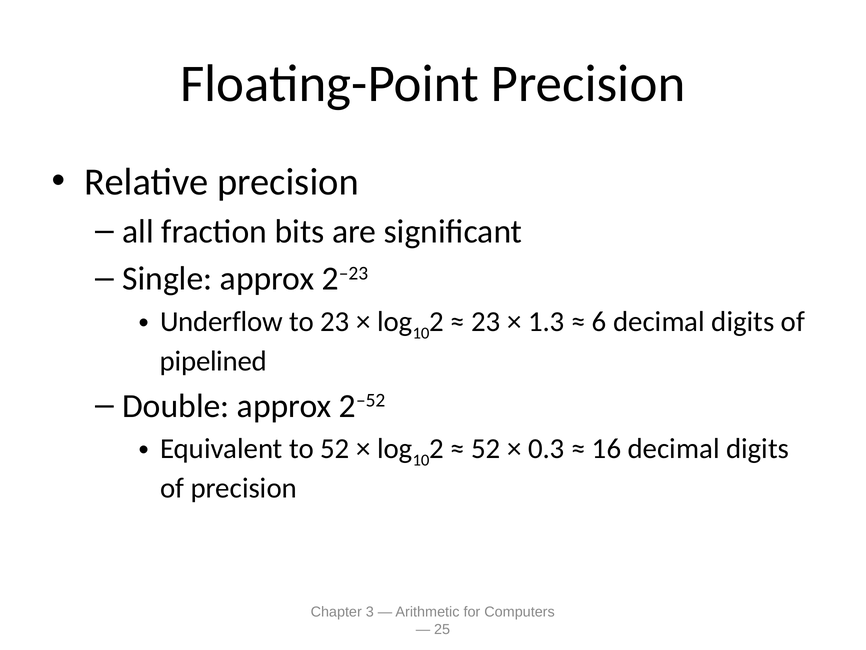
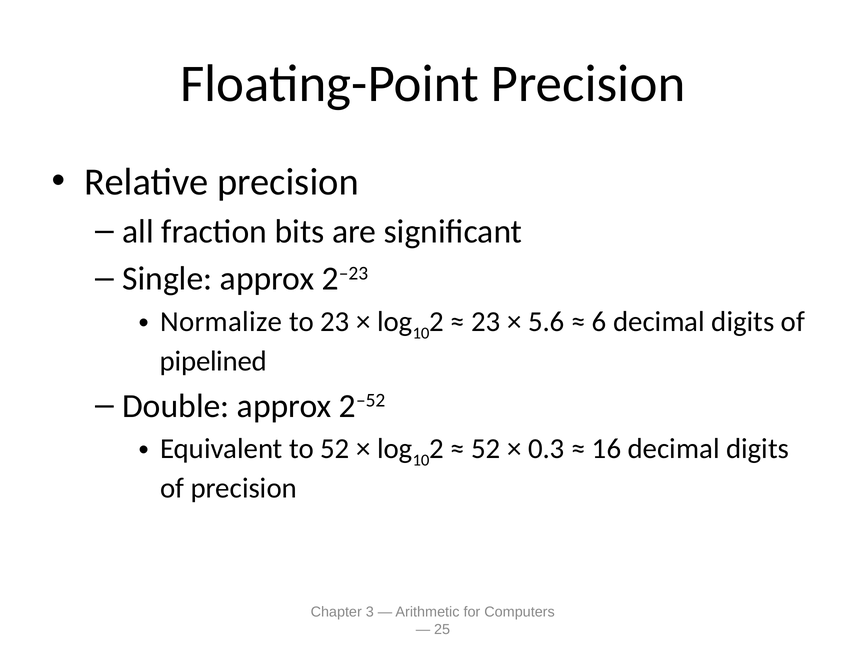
Underflow: Underflow -> Normalize
1.3: 1.3 -> 5.6
